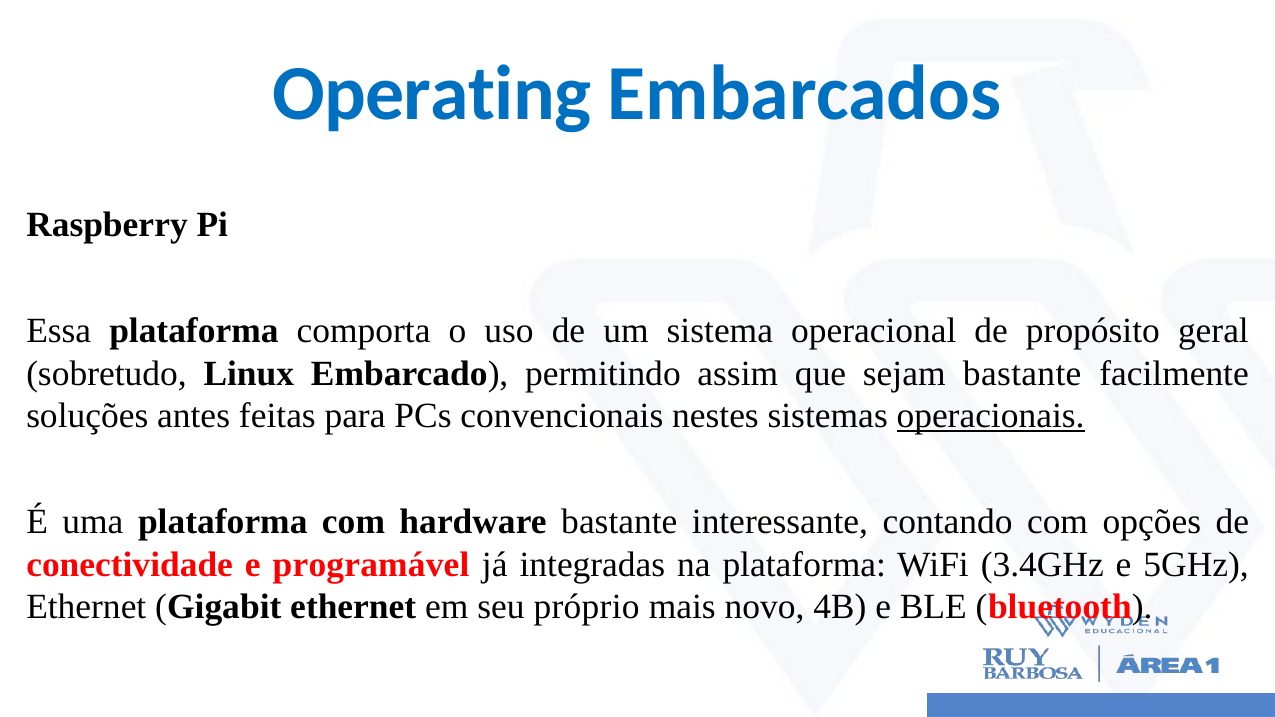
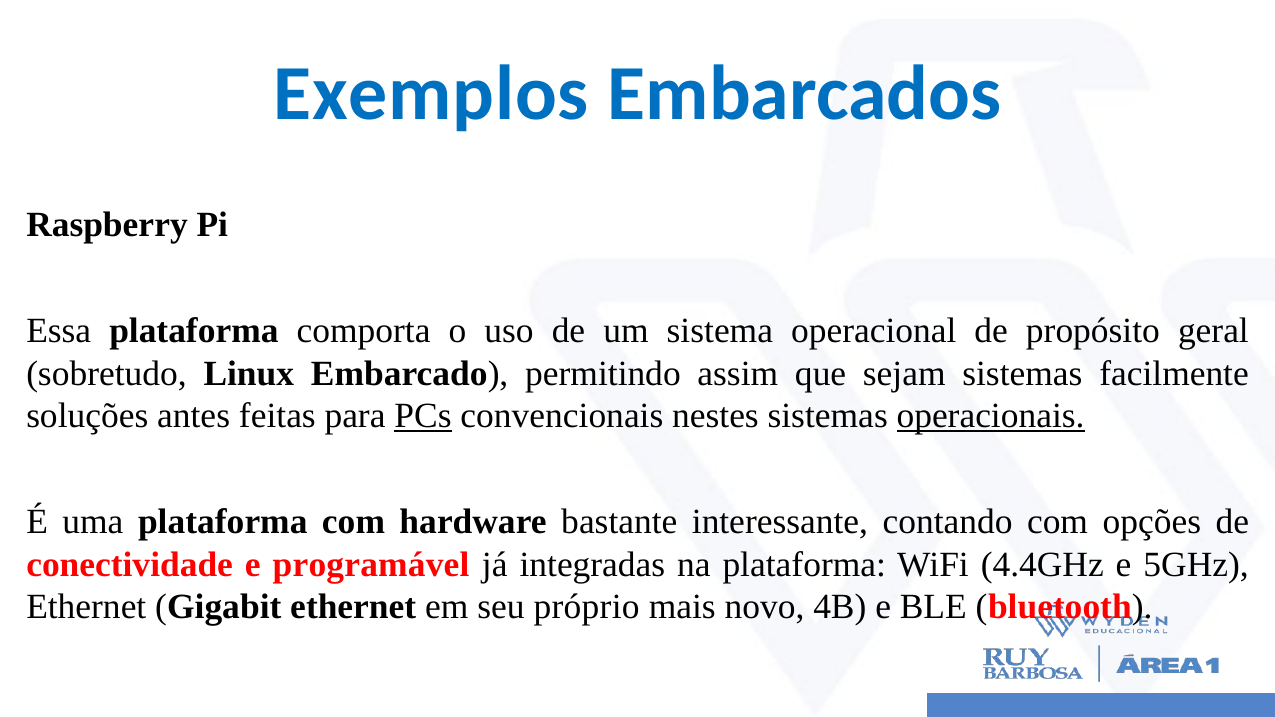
Operating: Operating -> Exemplos
sejam bastante: bastante -> sistemas
PCs underline: none -> present
3.4GHz: 3.4GHz -> 4.4GHz
